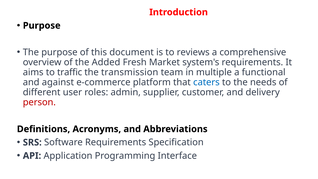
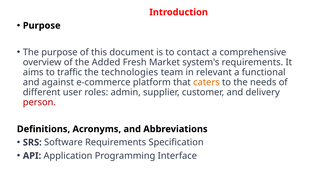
reviews: reviews -> contact
transmission: transmission -> technologies
multiple: multiple -> relevant
caters colour: blue -> orange
